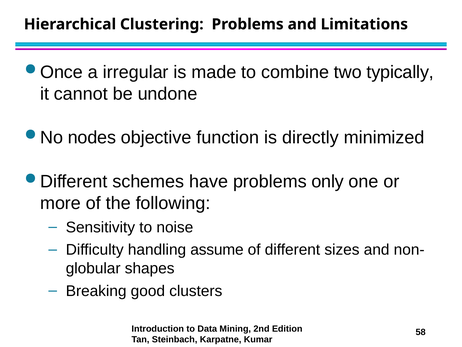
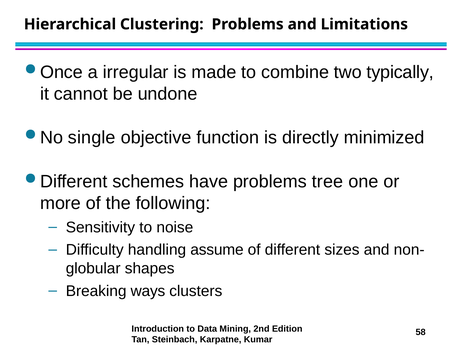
nodes: nodes -> single
only: only -> tree
good: good -> ways
